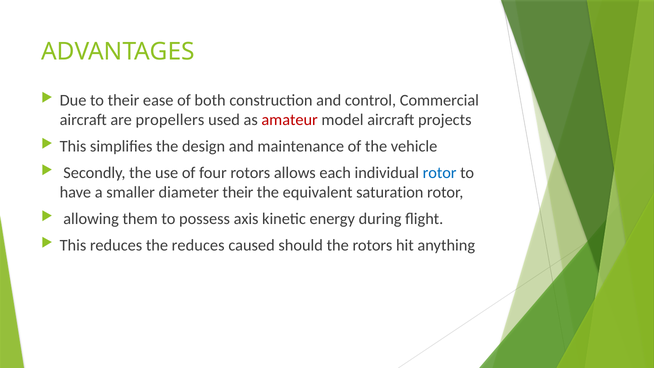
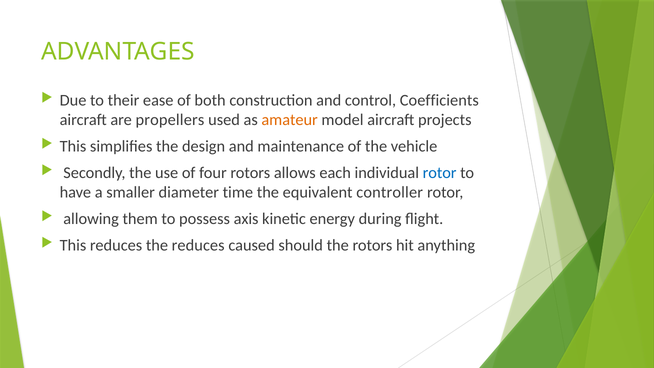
Commercial: Commercial -> Coefficients
amateur colour: red -> orange
diameter their: their -> time
saturation: saturation -> controller
